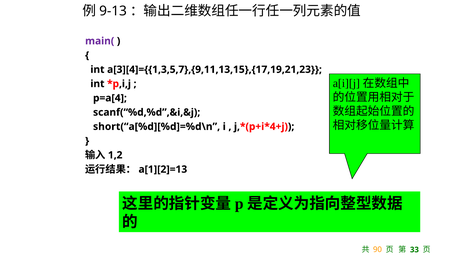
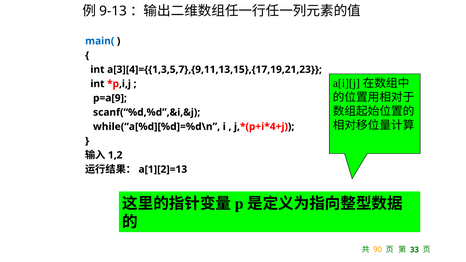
main( colour: purple -> blue
p=a[4: p=a[4 -> p=a[9
short(“a[%d][%d]=%d\n: short(“a[%d][%d]=%d\n -> while(“a[%d][%d]=%d\n
